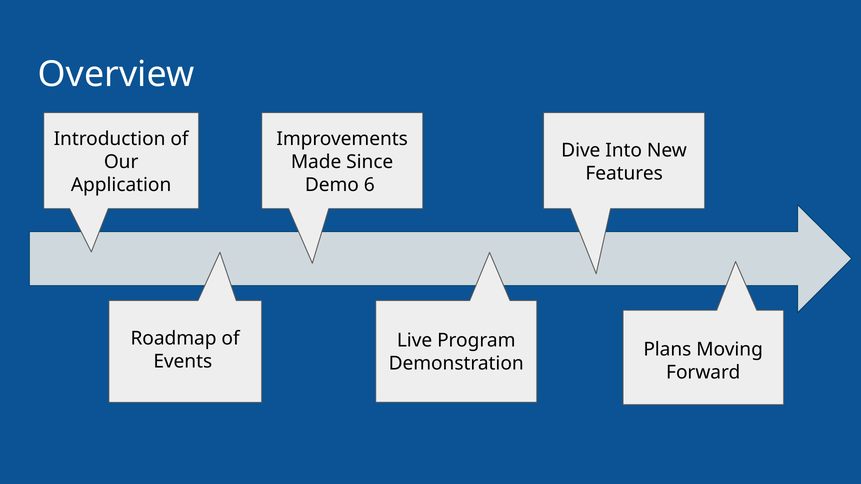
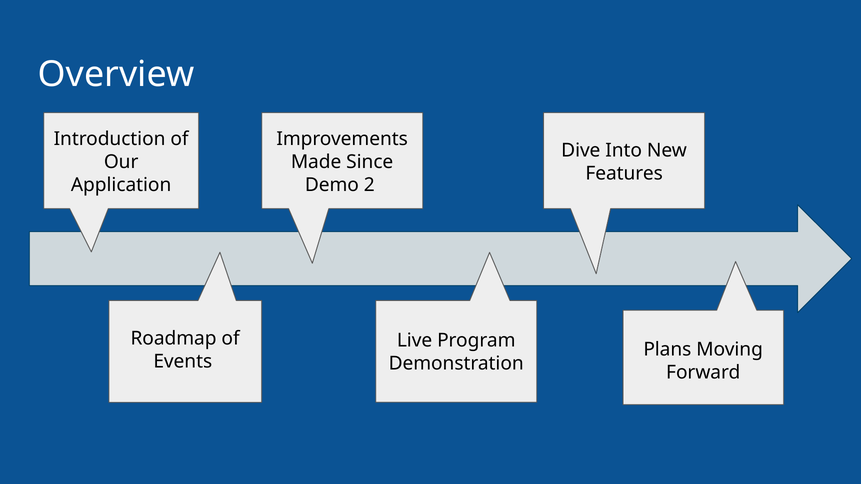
6: 6 -> 2
